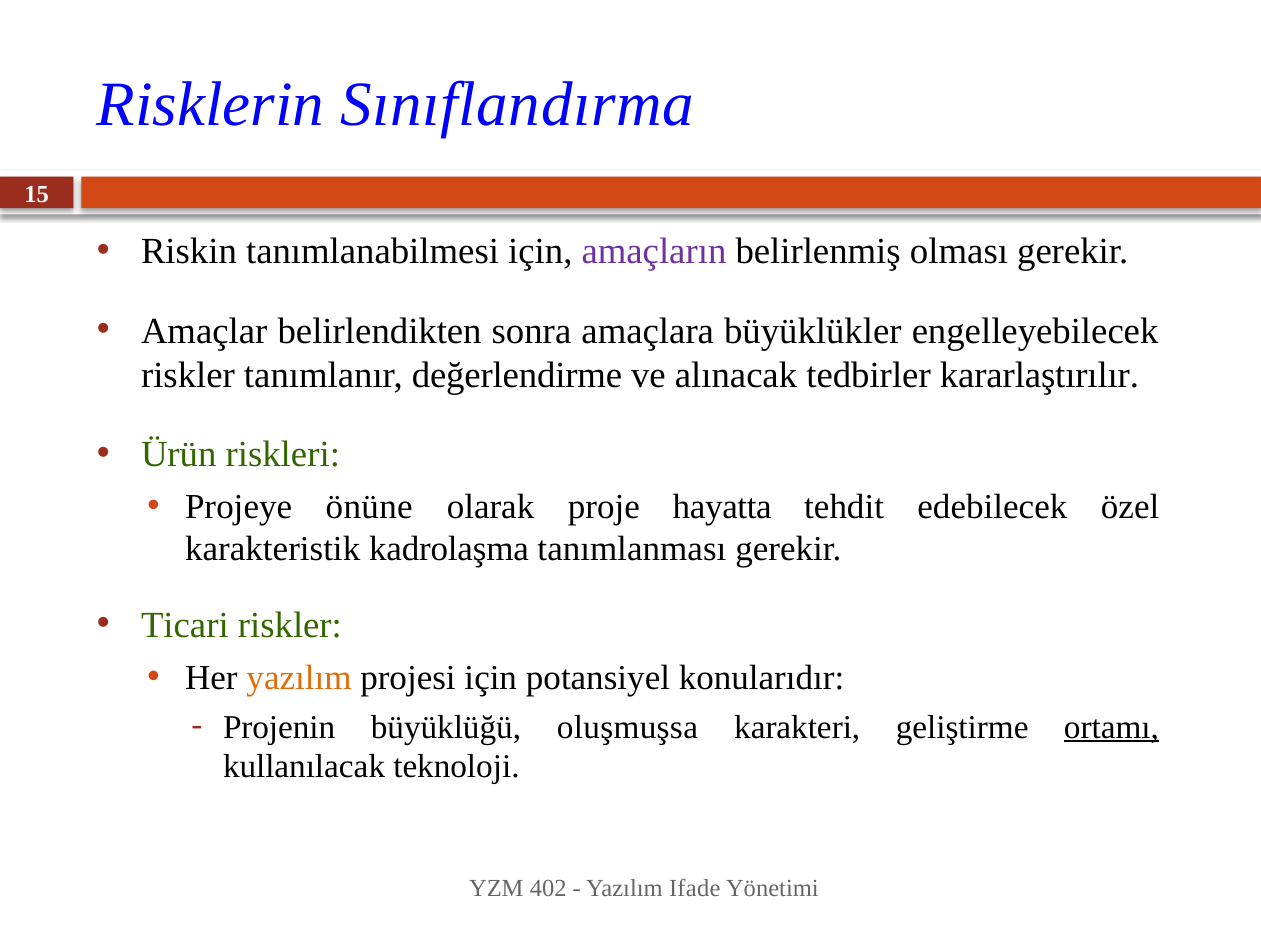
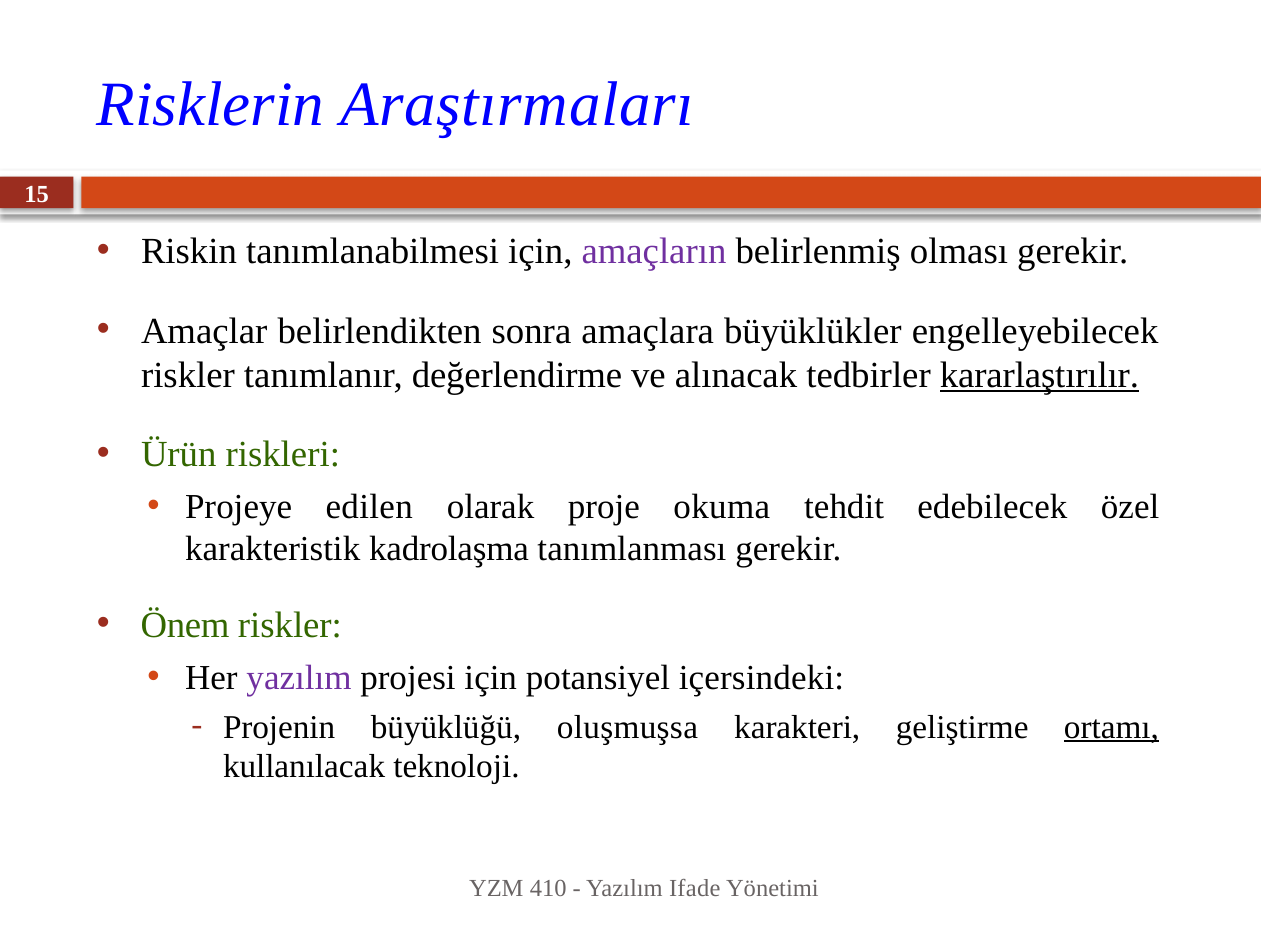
Sınıflandırma: Sınıflandırma -> Araştırmaları
kararlaştırılır underline: none -> present
önüne: önüne -> edilen
hayatta: hayatta -> okuma
Ticari: Ticari -> Önem
yazılım at (299, 677) colour: orange -> purple
konularıdır: konularıdır -> içersindeki
402: 402 -> 410
